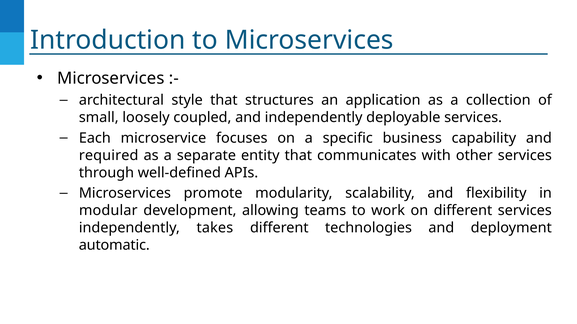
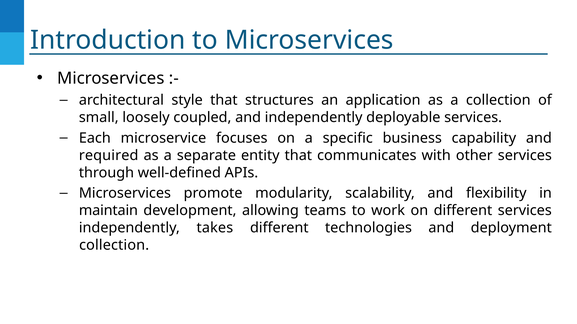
modular: modular -> maintain
automatic at (114, 245): automatic -> collection
